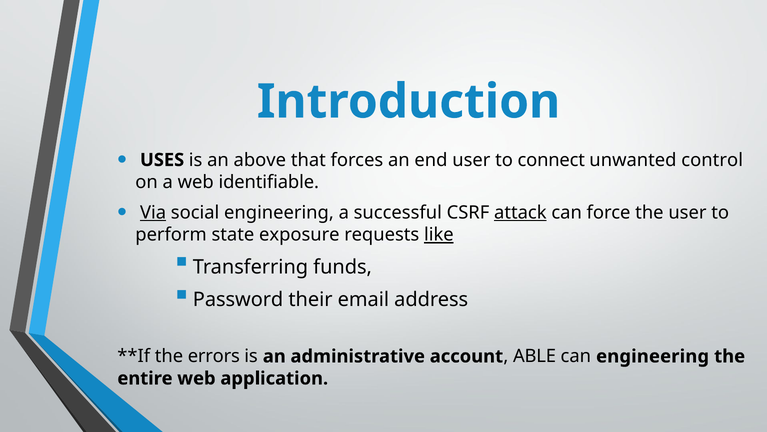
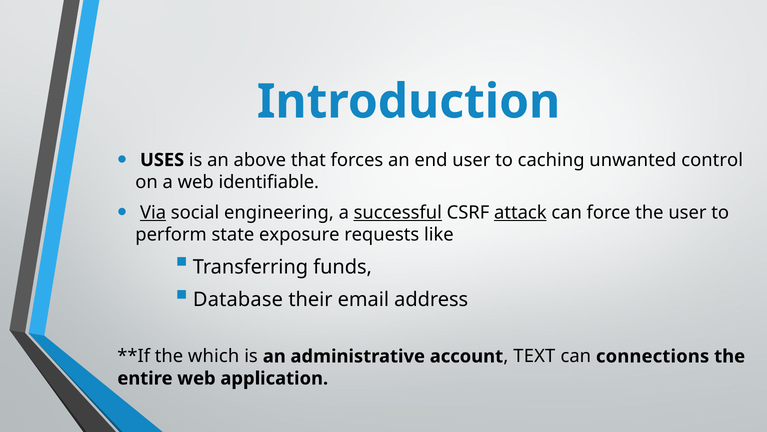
connect: connect -> caching
successful underline: none -> present
like underline: present -> none
Password: Password -> Database
errors: errors -> which
ABLE: ABLE -> TEXT
can engineering: engineering -> connections
